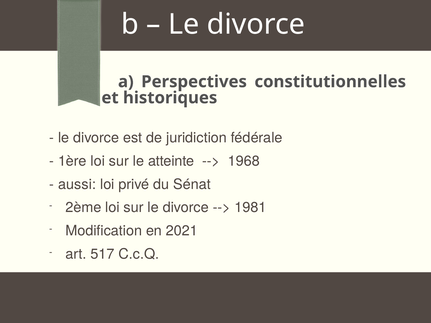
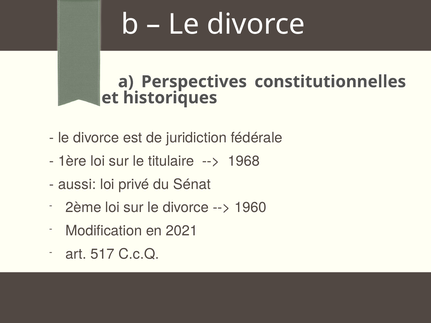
atteinte: atteinte -> titulaire
1981: 1981 -> 1960
